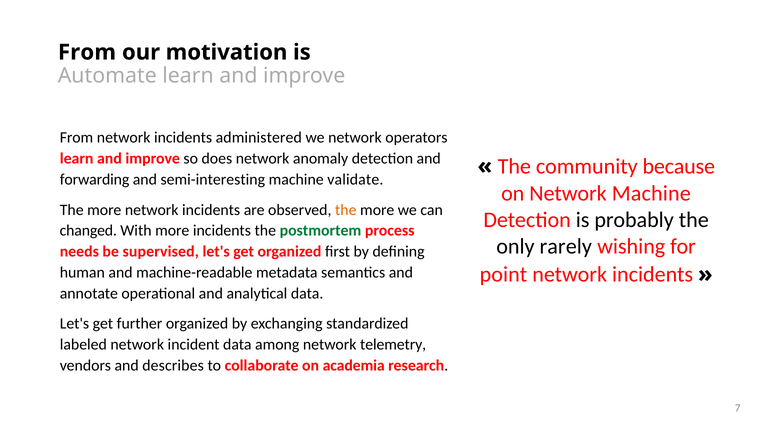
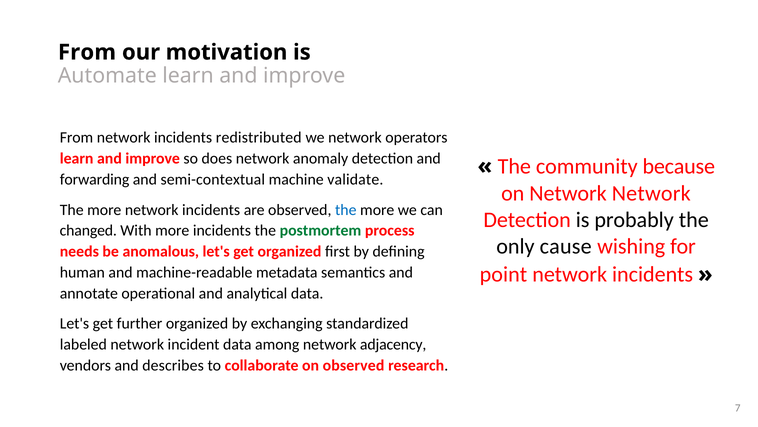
administered: administered -> redistributed
semi-interesting: semi-interesting -> semi-contextual
Network Machine: Machine -> Network
the at (346, 210) colour: orange -> blue
rarely: rarely -> cause
supervised: supervised -> anomalous
telemetry: telemetry -> adjacency
on academia: academia -> observed
